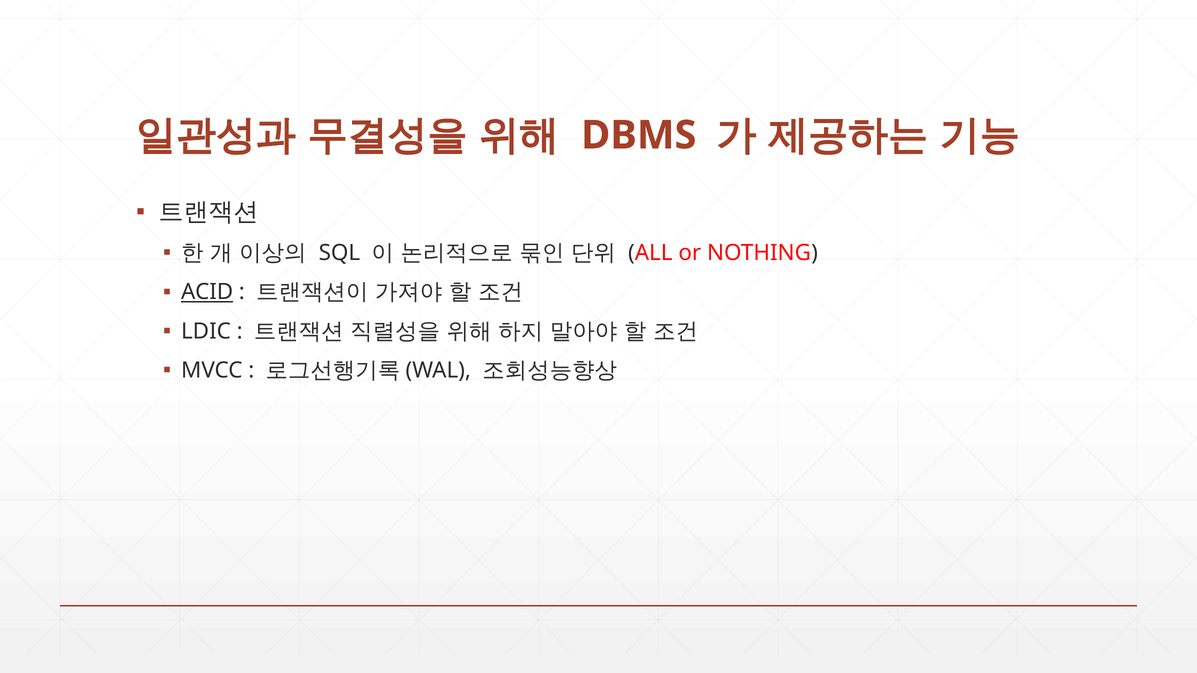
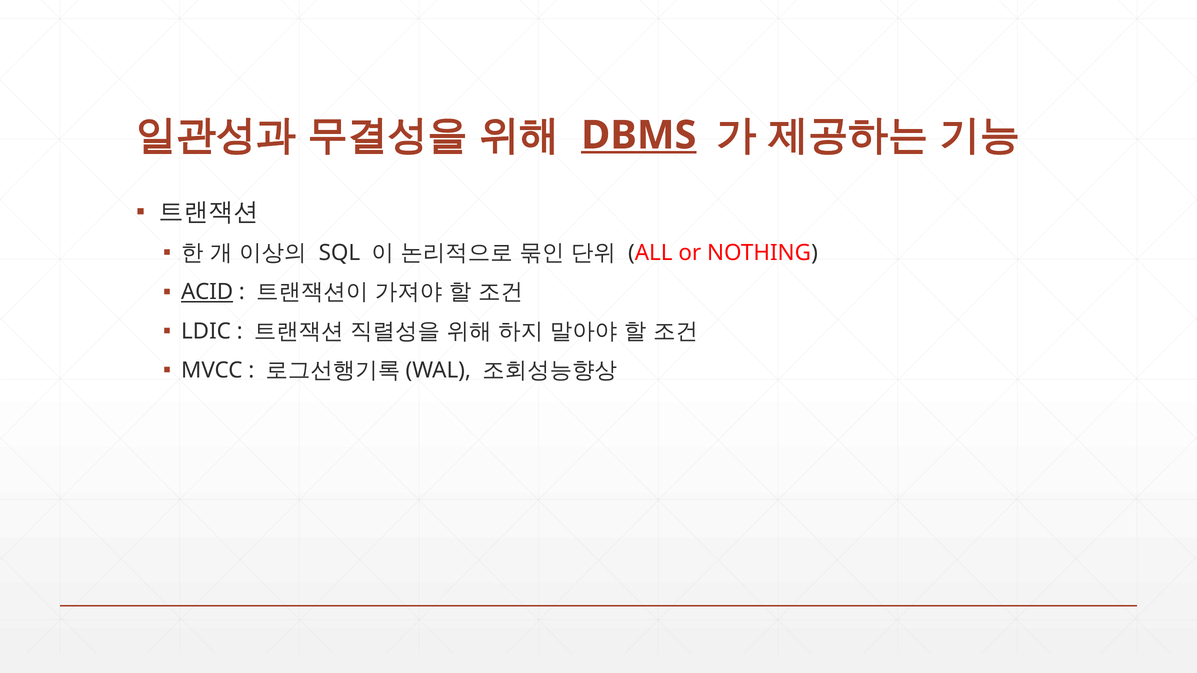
DBMS underline: none -> present
